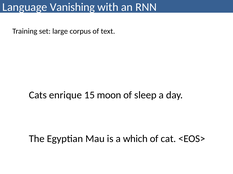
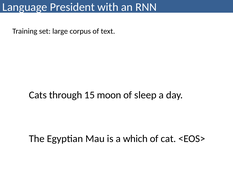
Vanishing: Vanishing -> President
enrique: enrique -> through
